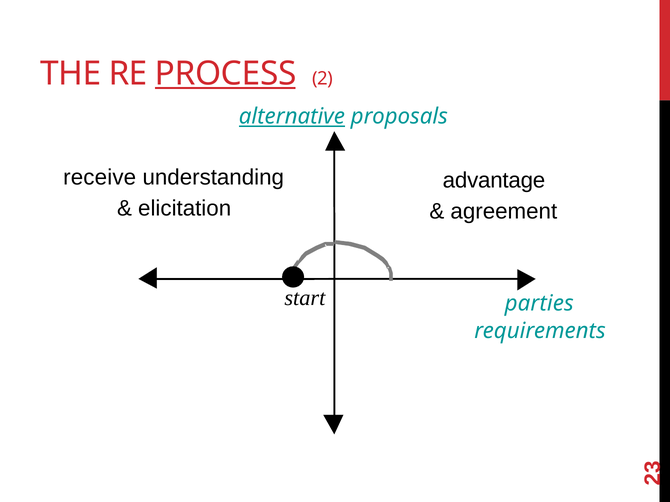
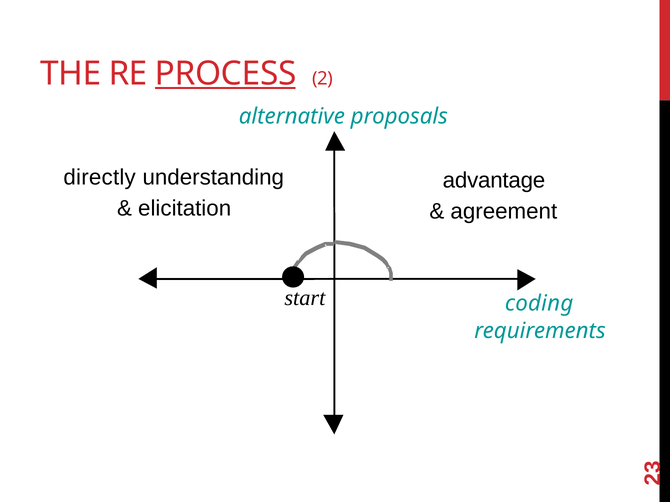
alternative underline: present -> none
receive: receive -> directly
parties: parties -> coding
